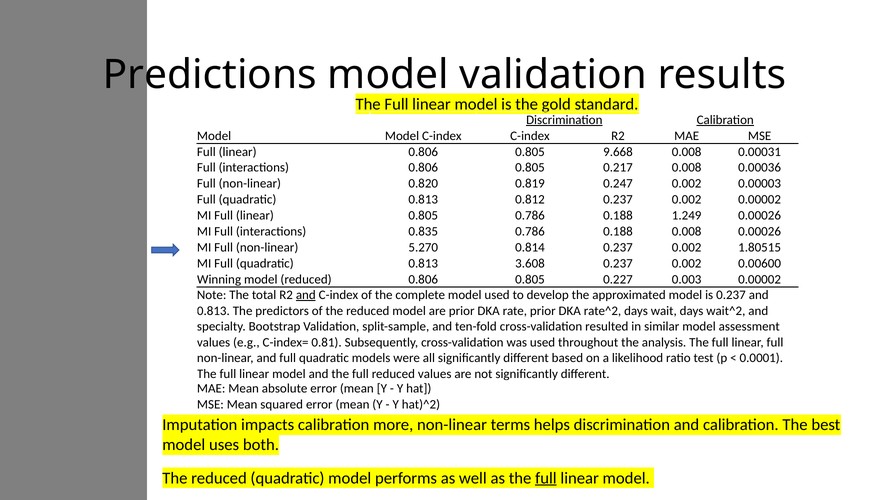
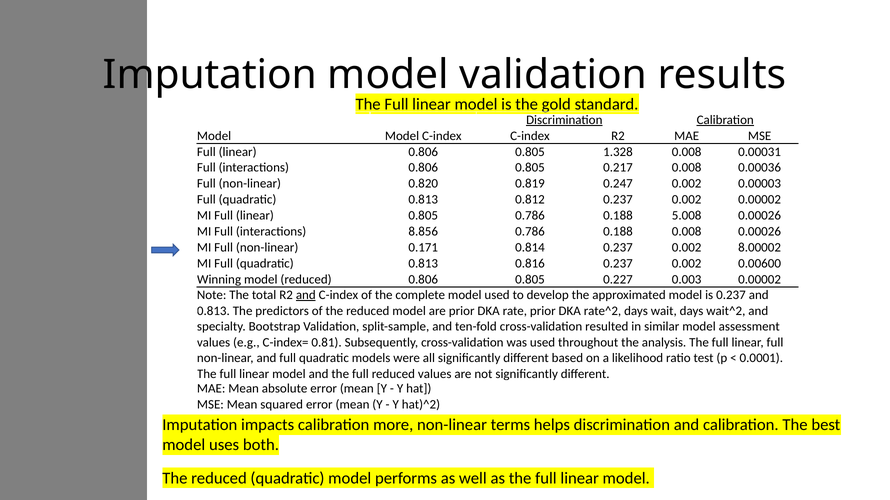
Predictions at (210, 75): Predictions -> Imputation
9.668: 9.668 -> 1.328
1.249: 1.249 -> 5.008
0.835: 0.835 -> 8.856
5.270: 5.270 -> 0.171
1.80515: 1.80515 -> 8.00002
3.608: 3.608 -> 0.816
full at (546, 479) underline: present -> none
